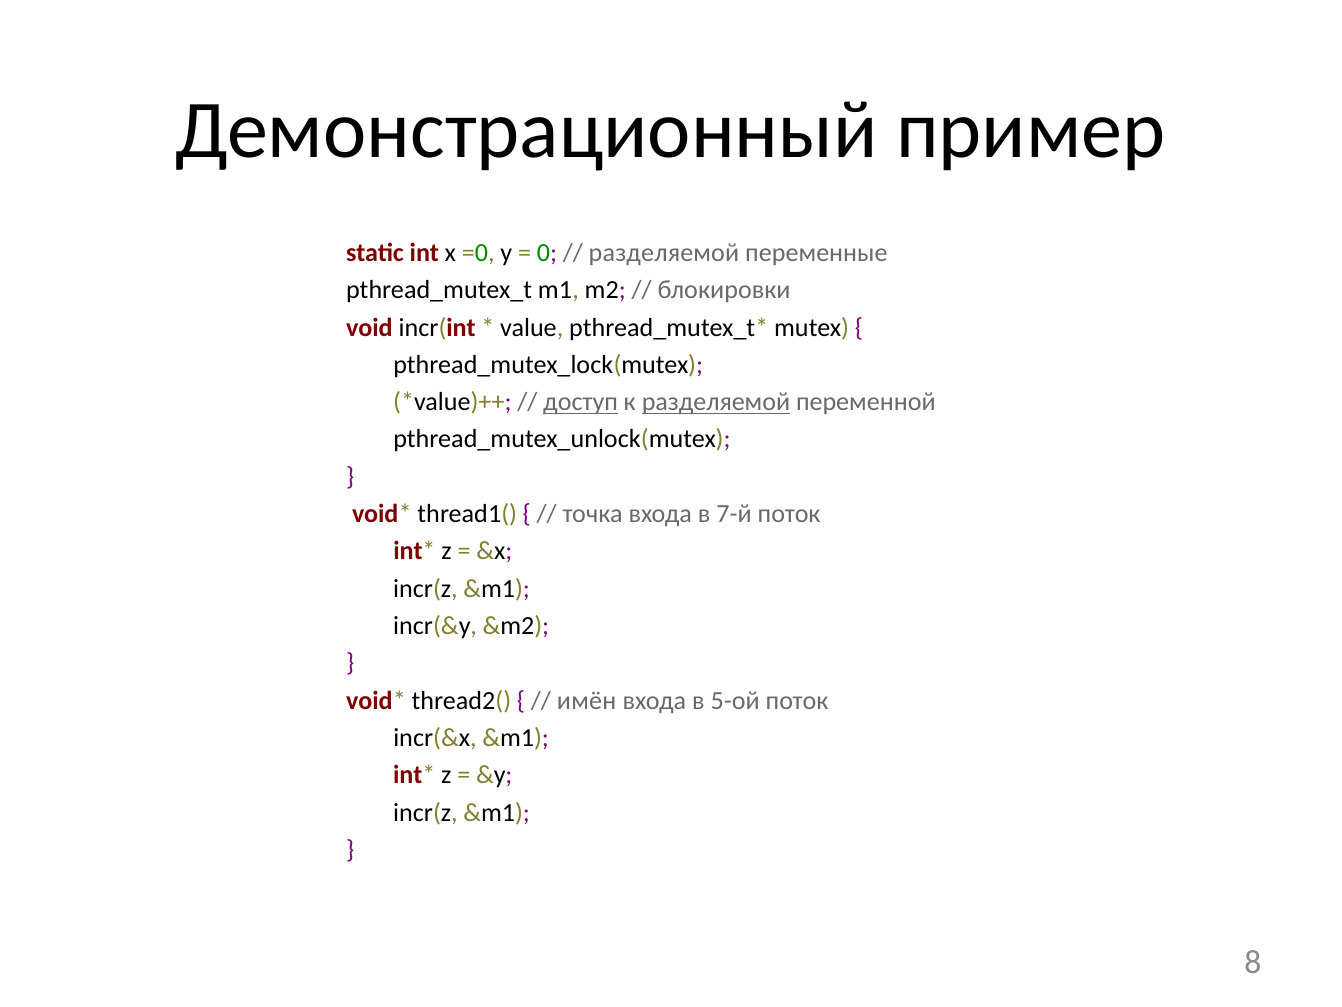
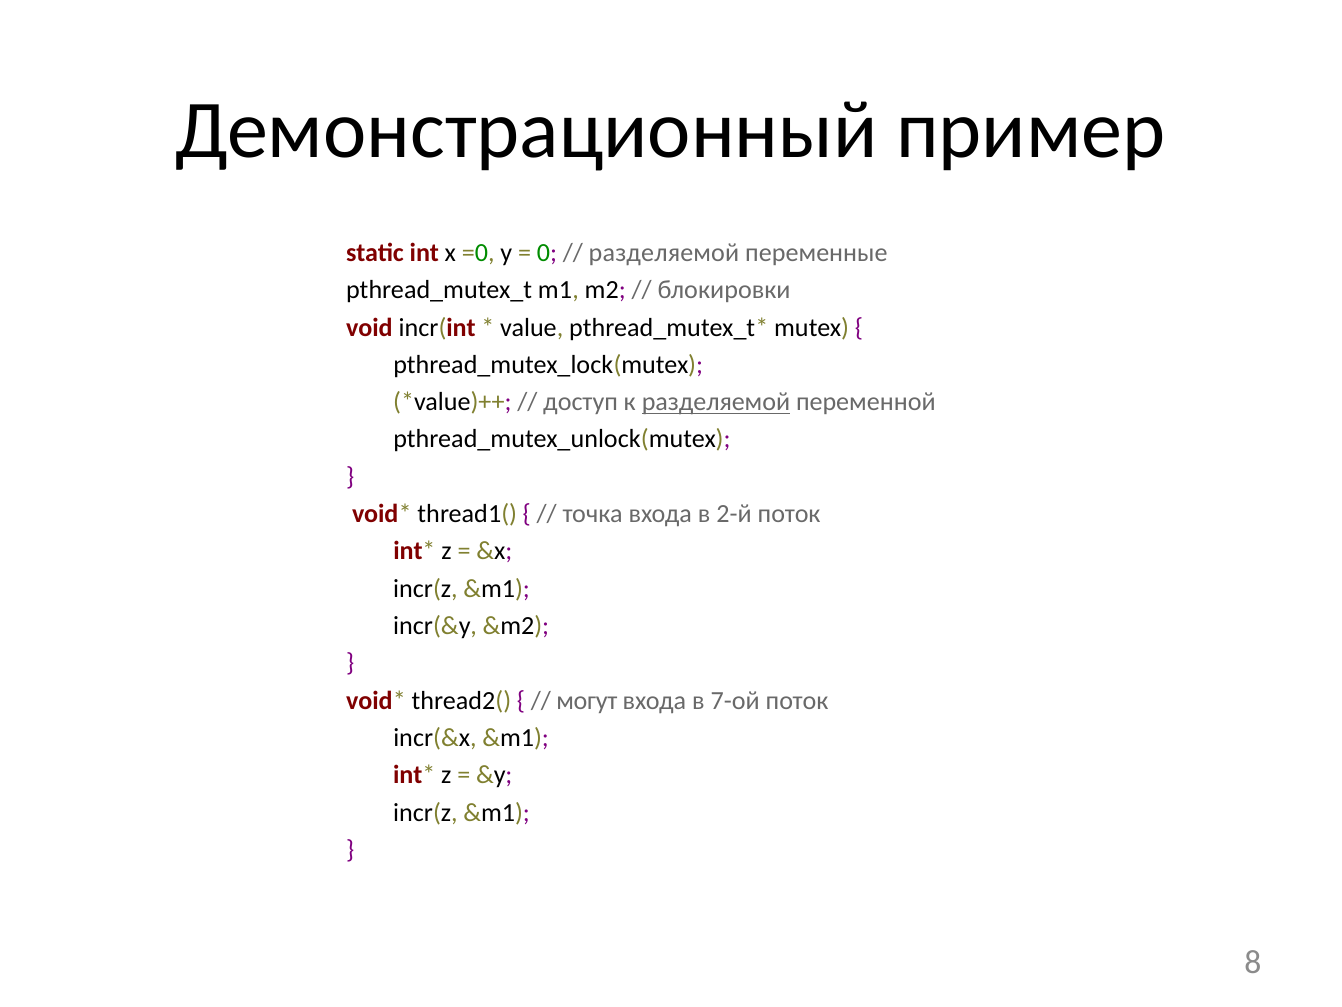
доступ underline: present -> none
7-й: 7-й -> 2-й
имён: имён -> могут
5-ой: 5-ой -> 7-ой
